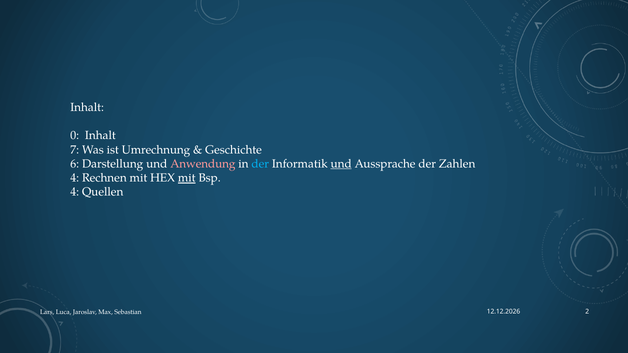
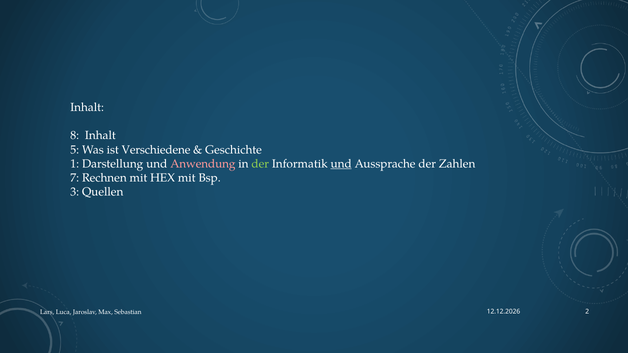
0: 0 -> 8
7: 7 -> 5
Umrechnung: Umrechnung -> Verschiedene
6: 6 -> 1
der at (260, 164) colour: light blue -> light green
4 at (75, 178): 4 -> 7
mit at (187, 178) underline: present -> none
4 at (75, 192): 4 -> 3
